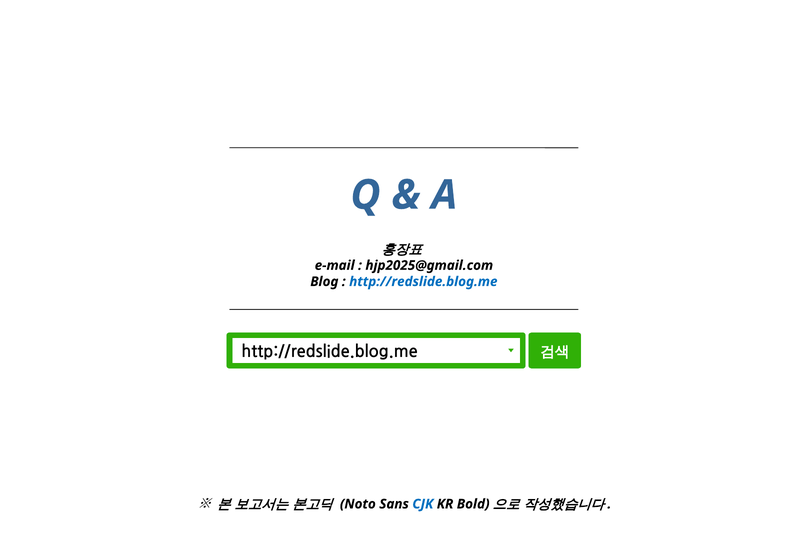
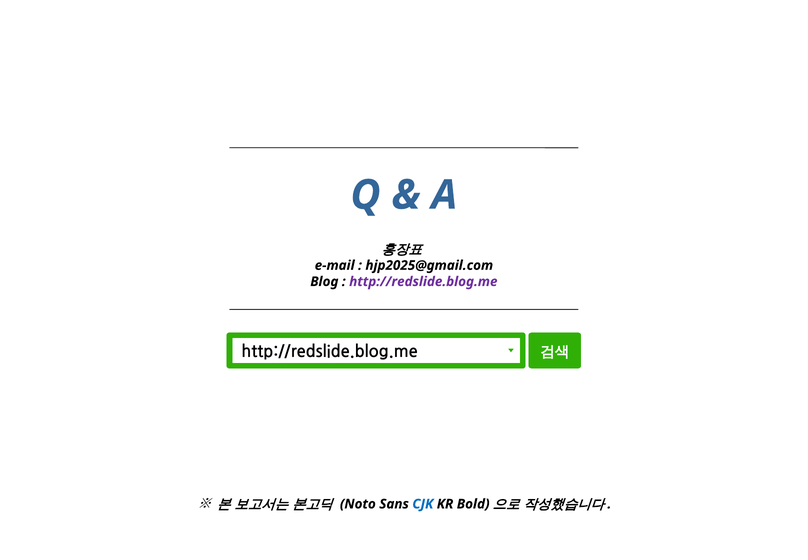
http://redslide.blog.me at (423, 281) colour: blue -> purple
